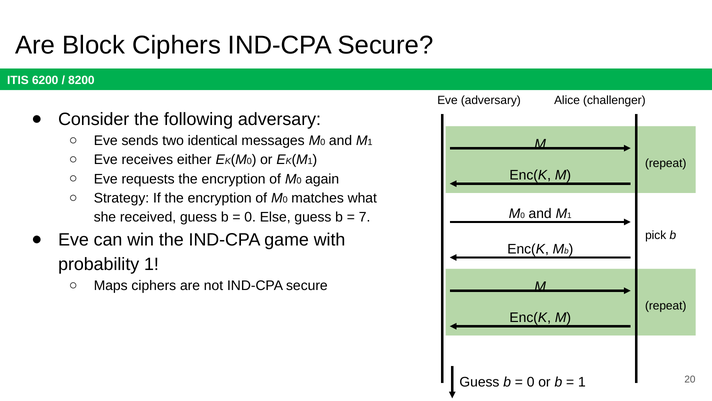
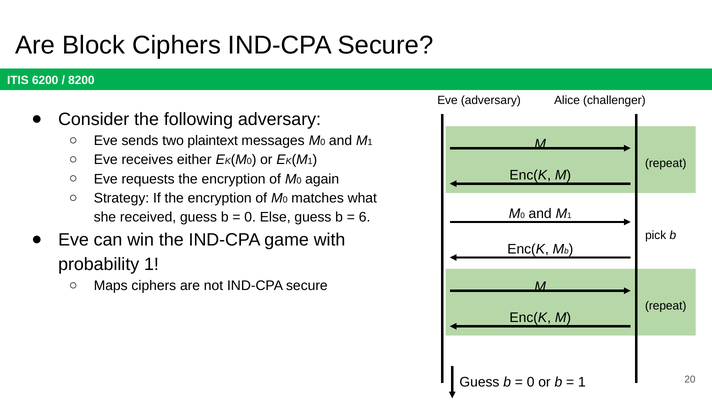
identical: identical -> plaintext
7: 7 -> 6
